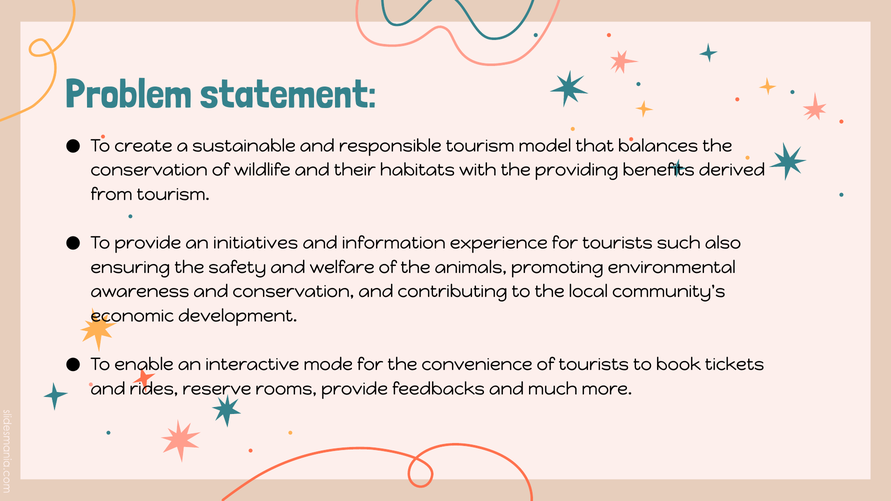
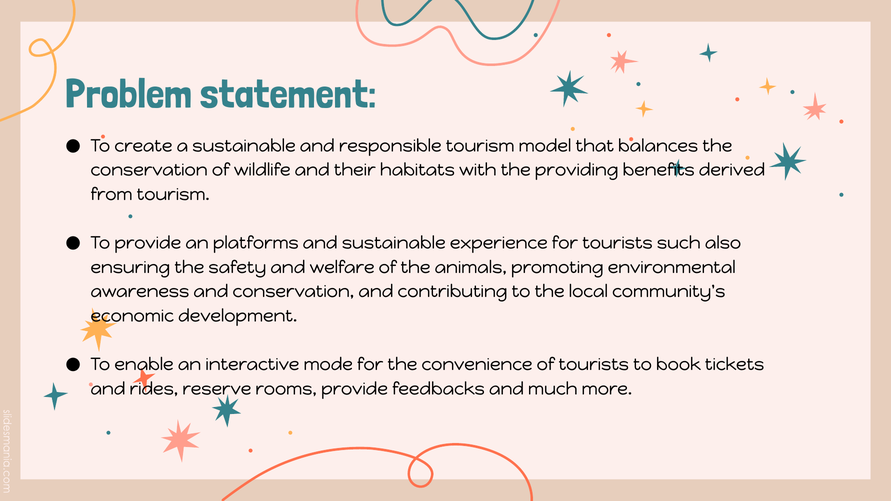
initiatives: initiatives -> platforms
and information: information -> sustainable
